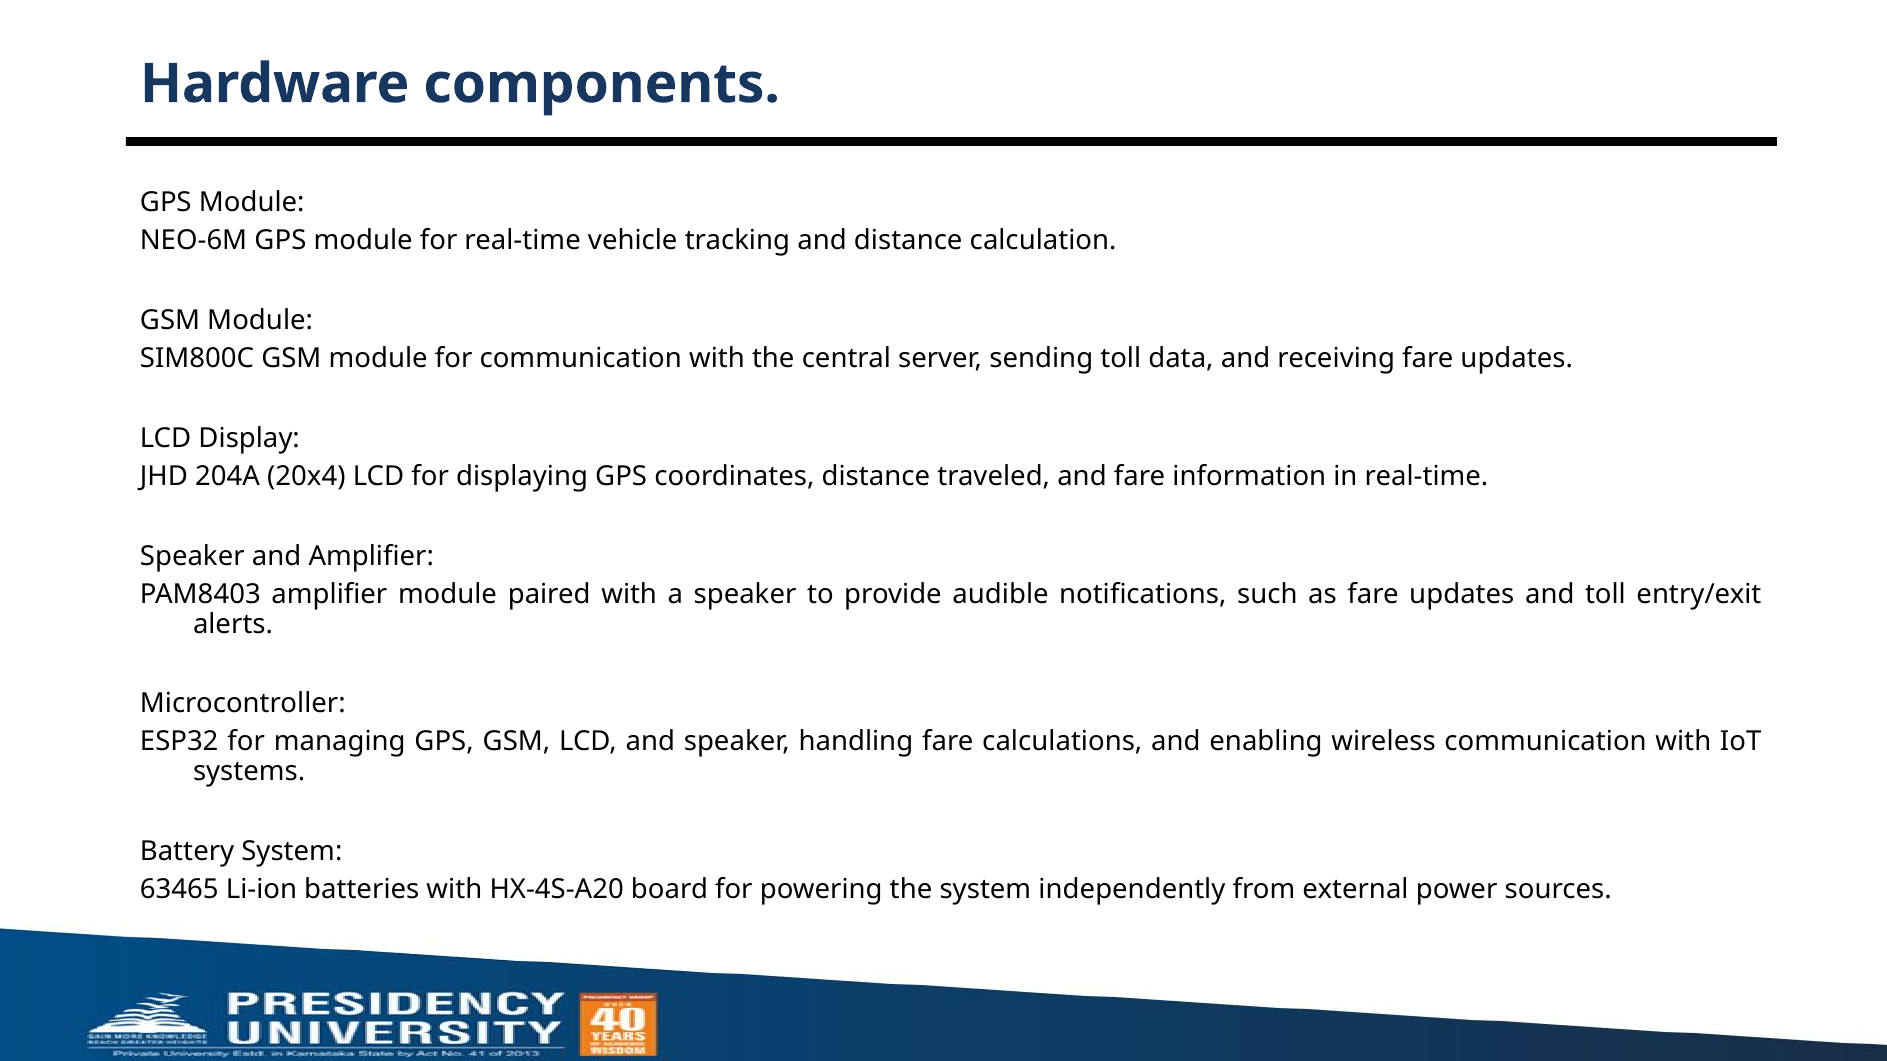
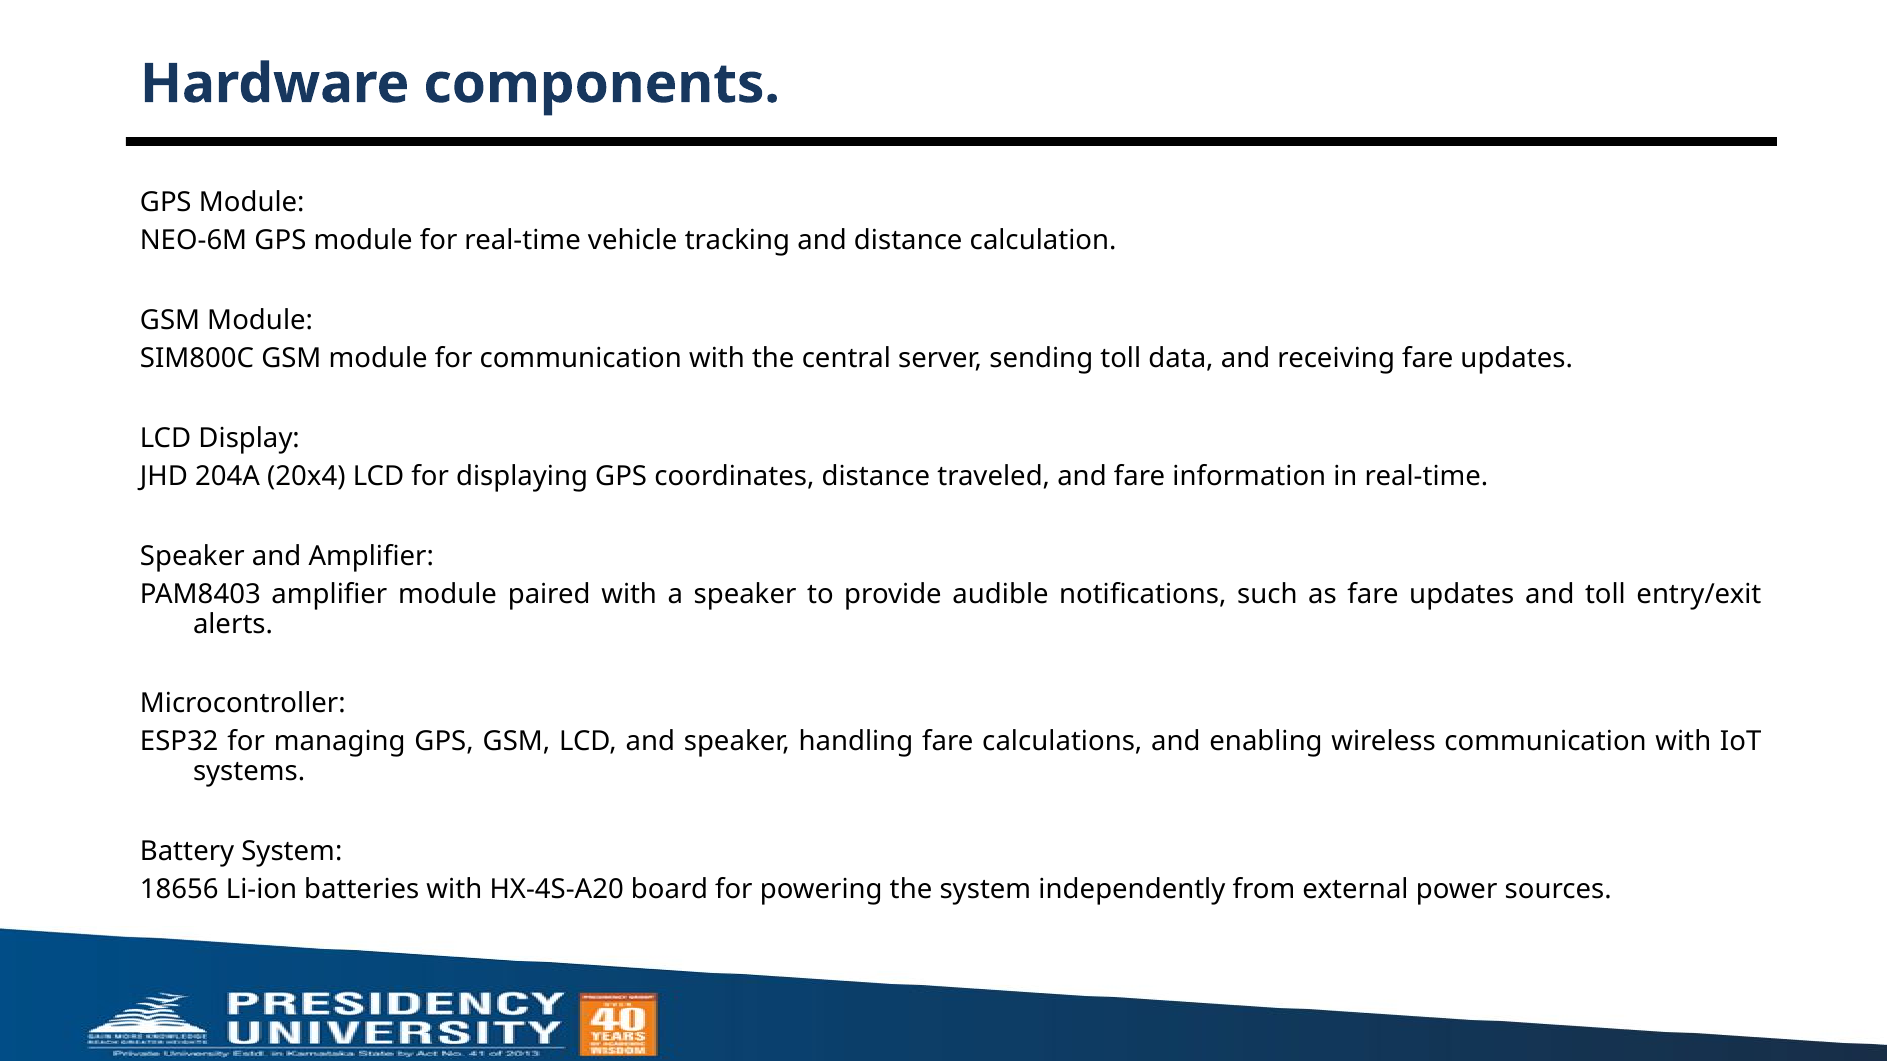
63465: 63465 -> 18656
